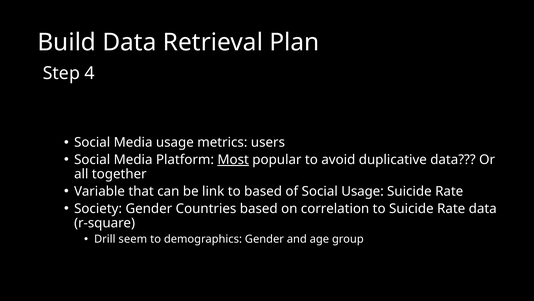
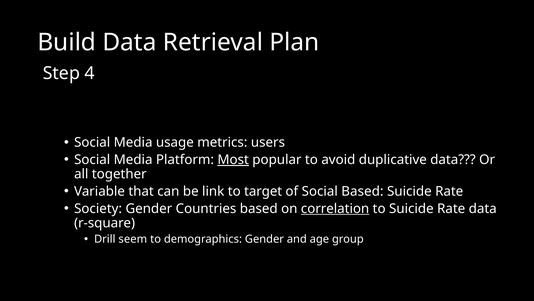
to based: based -> target
Social Usage: Usage -> Based
correlation underline: none -> present
